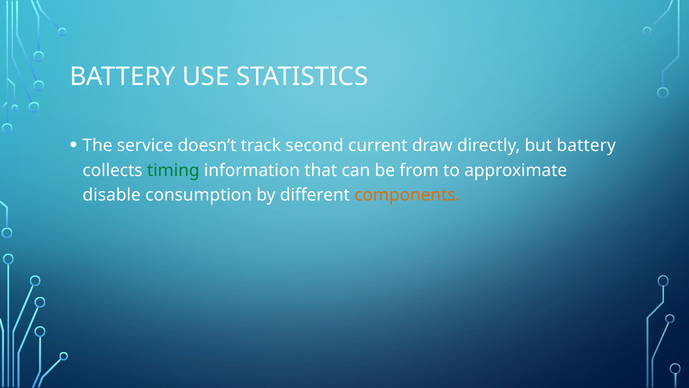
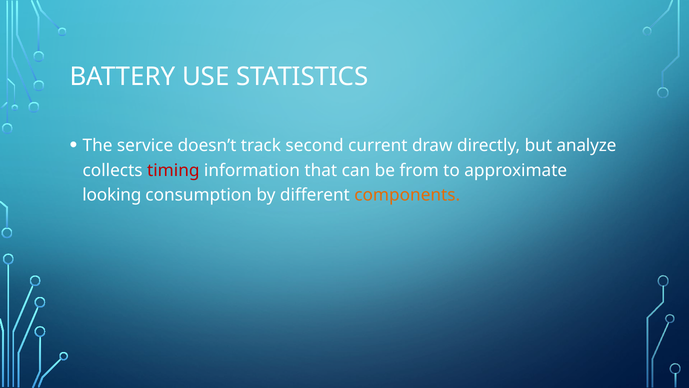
but battery: battery -> analyze
timing colour: green -> red
disable: disable -> looking
